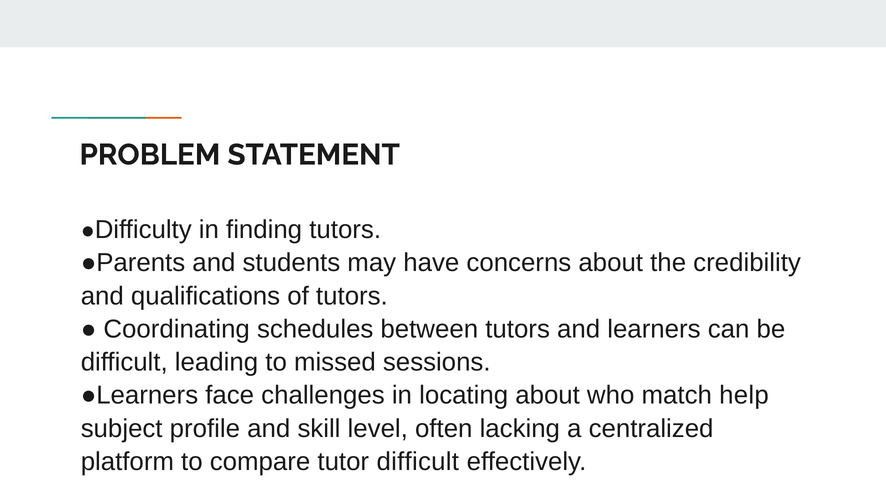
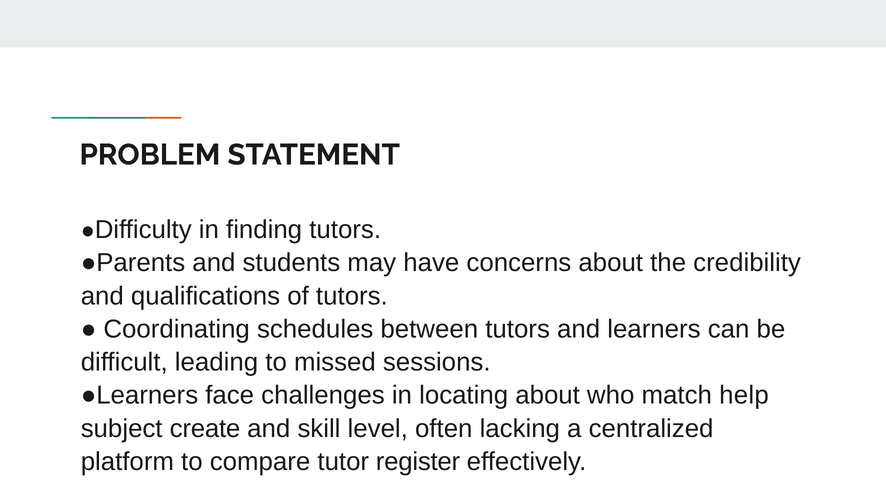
profile: profile -> create
tutor difficult: difficult -> register
